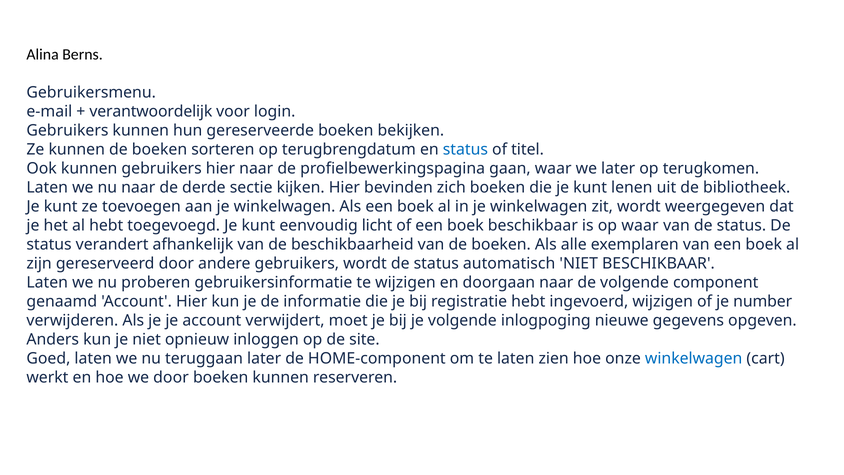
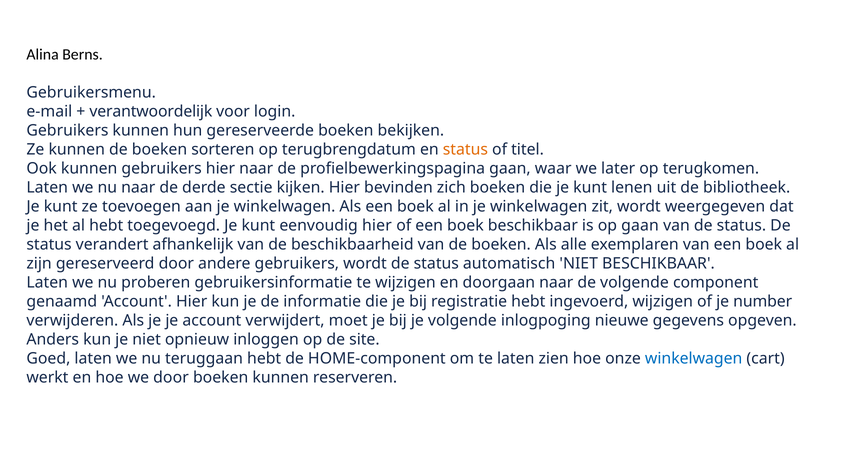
status at (465, 149) colour: blue -> orange
eenvoudig licht: licht -> hier
op waar: waar -> gaan
teruggaan later: later -> hebt
